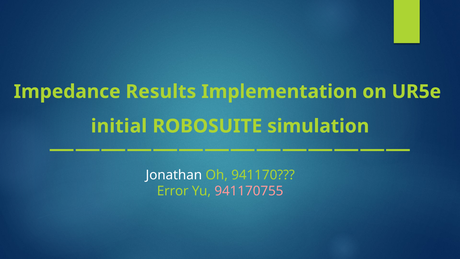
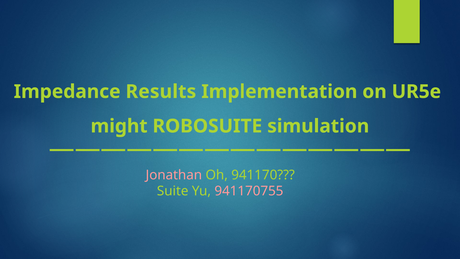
initial: initial -> might
Jonathan colour: white -> pink
Error: Error -> Suite
